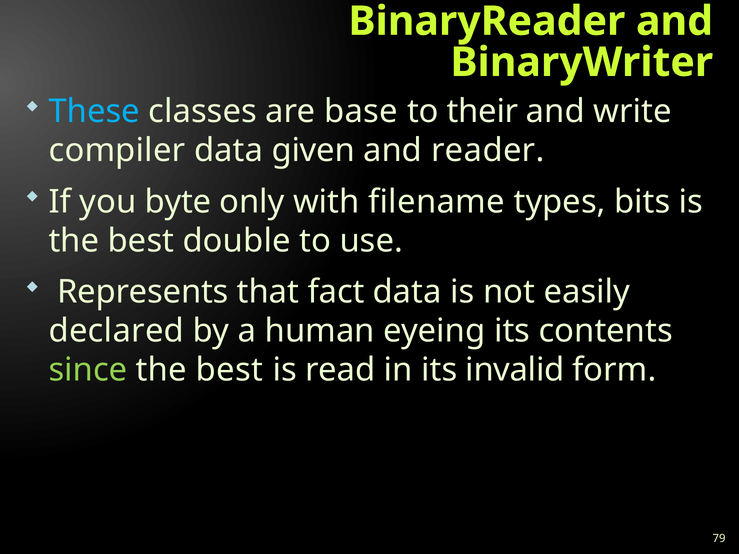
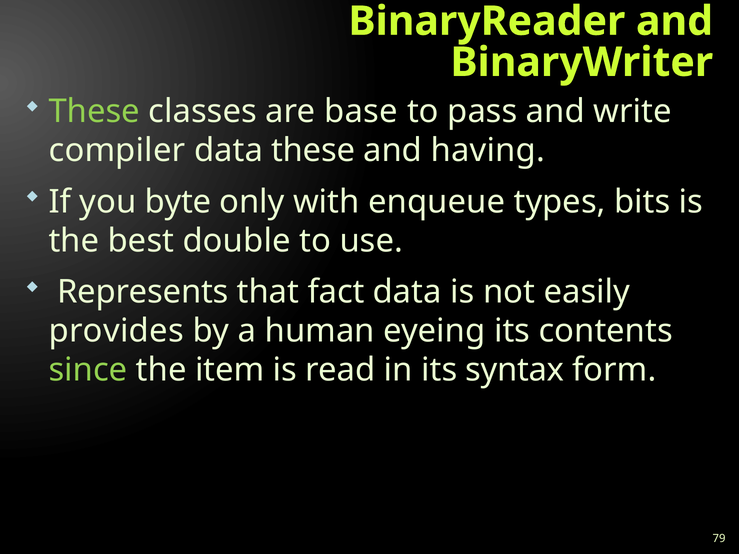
These at (94, 111) colour: light blue -> light green
their: their -> pass
data given: given -> these
reader: reader -> having
filename: filename -> enqueue
declared: declared -> provides
best at (229, 370): best -> item
invalid: invalid -> syntax
